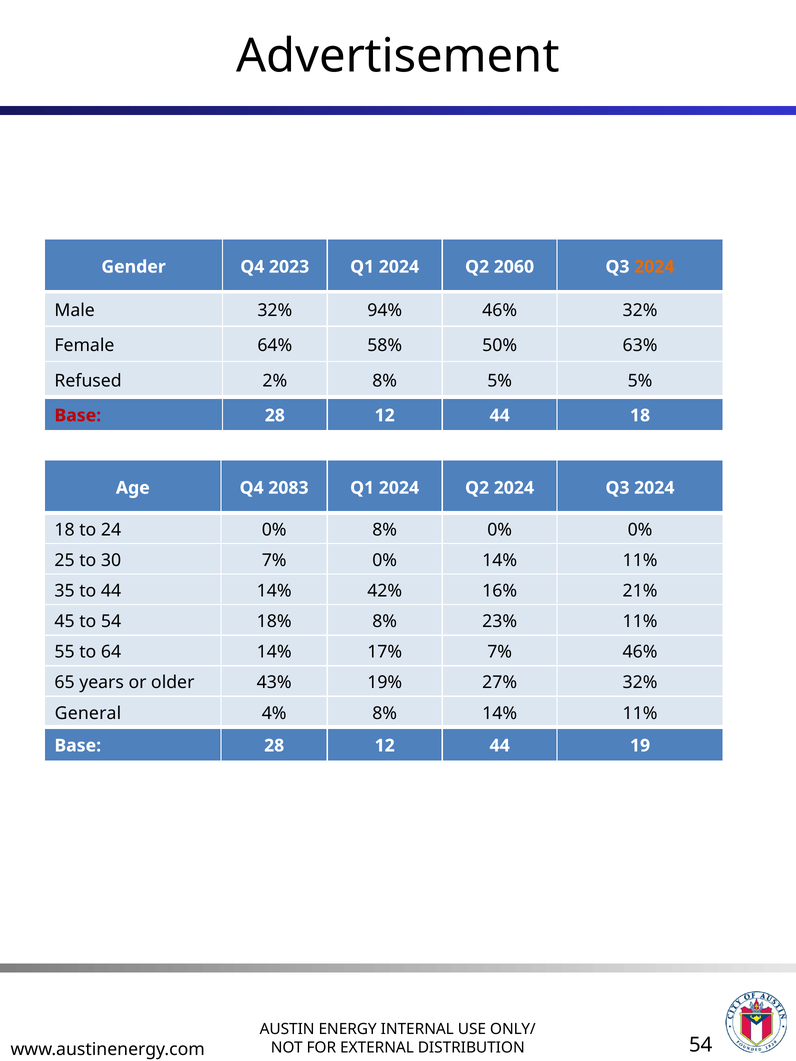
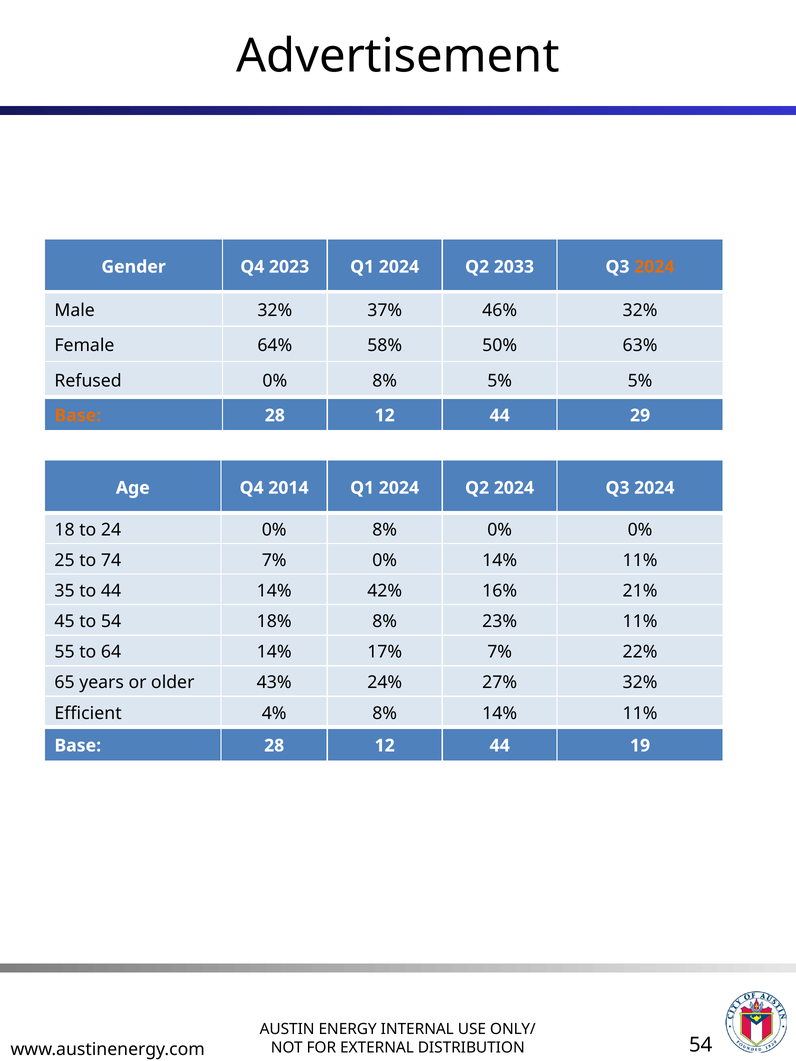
2060: 2060 -> 2033
94%: 94% -> 37%
Refused 2%: 2% -> 0%
Base at (78, 416) colour: red -> orange
44 18: 18 -> 29
2083: 2083 -> 2014
30: 30 -> 74
7% 46%: 46% -> 22%
19%: 19% -> 24%
General: General -> Efficient
